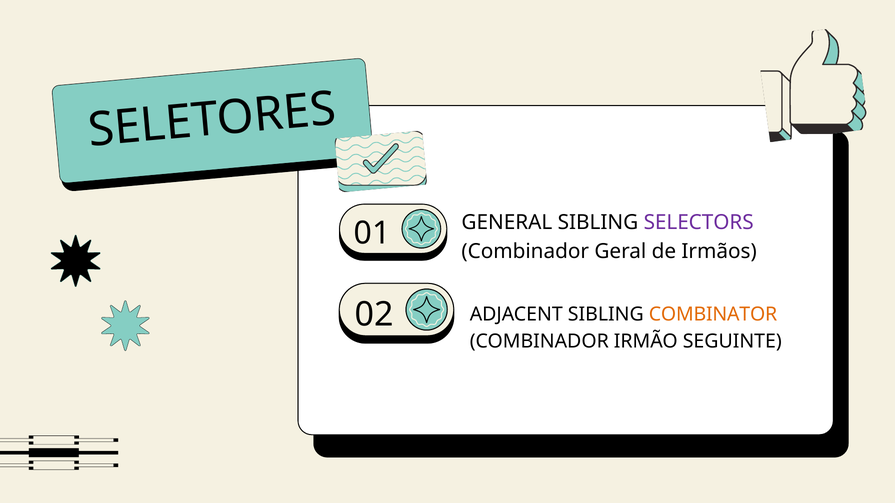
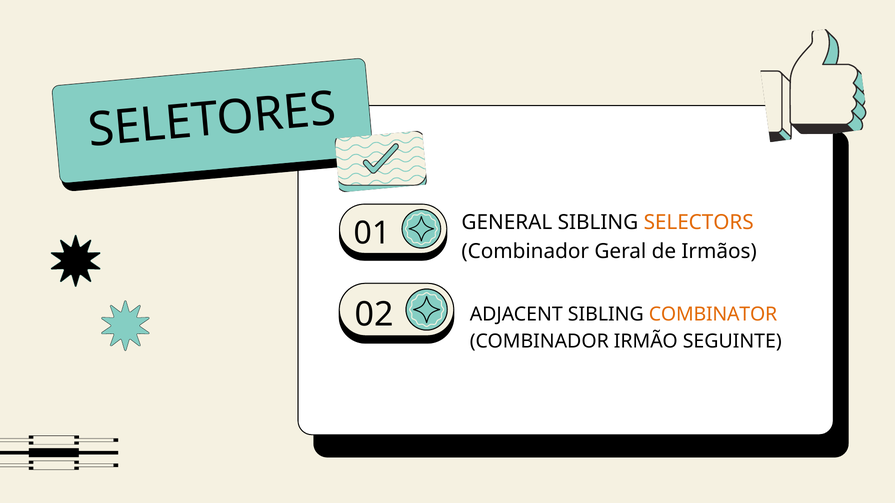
SELECTORS colour: purple -> orange
